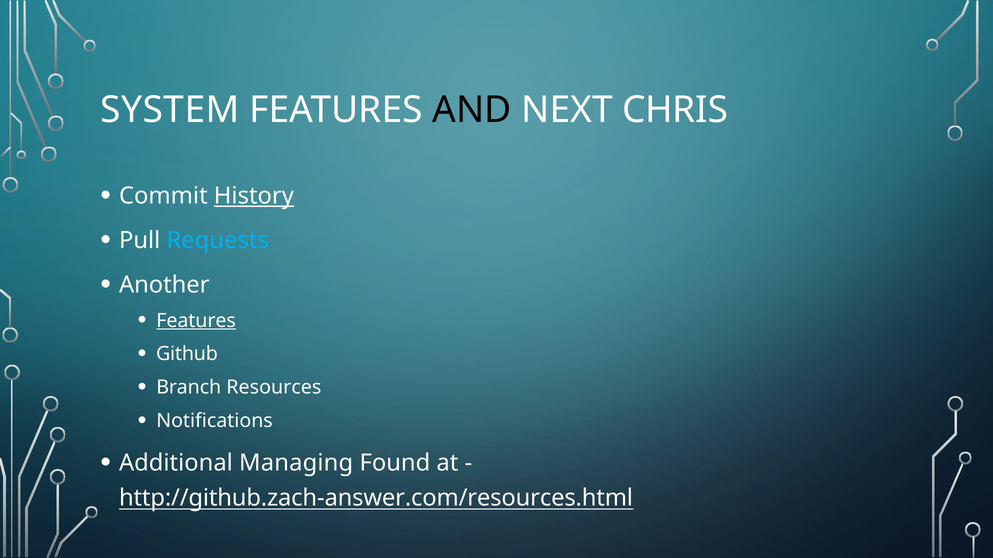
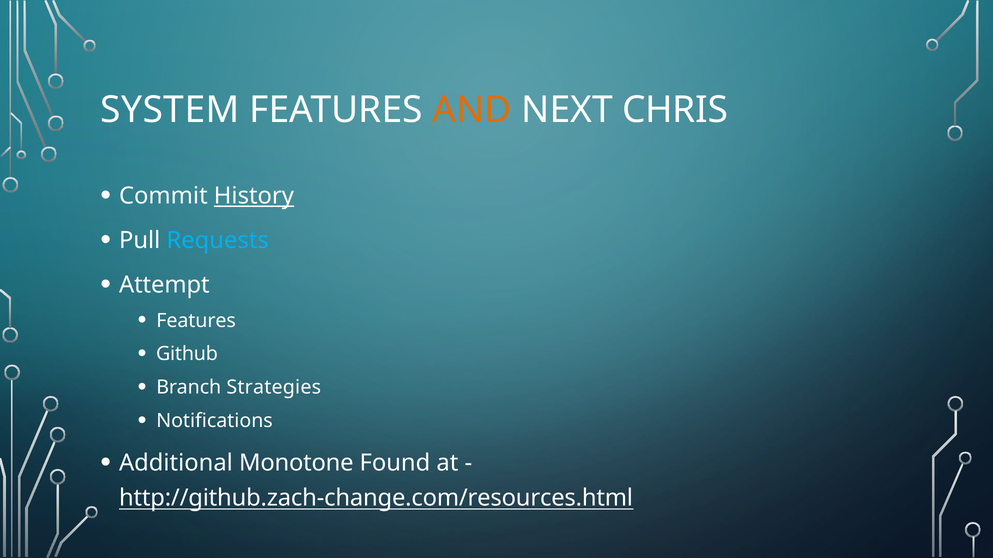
AND colour: black -> orange
Another: Another -> Attempt
Features at (196, 321) underline: present -> none
Resources: Resources -> Strategies
Managing: Managing -> Monotone
http://github.zach-answer.com/resources.html: http://github.zach-answer.com/resources.html -> http://github.zach-change.com/resources.html
